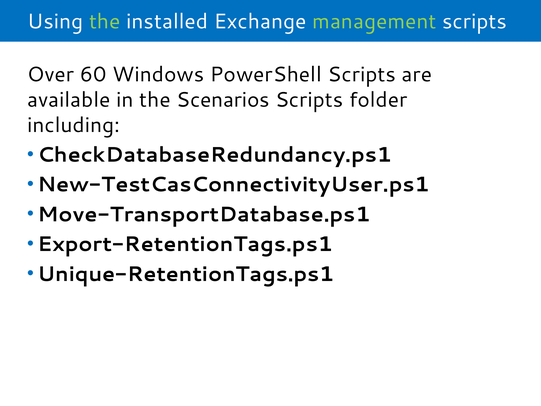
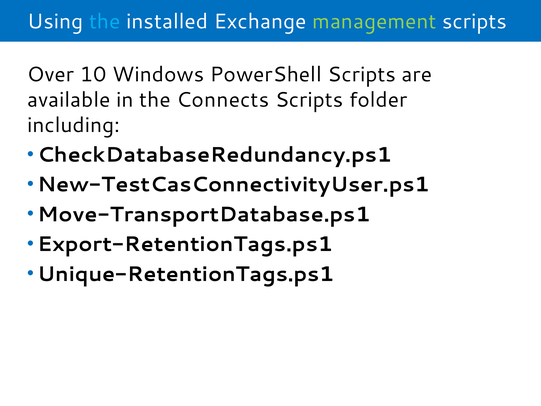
the at (105, 21) colour: light green -> light blue
60: 60 -> 10
Scenarios: Scenarios -> Connects
